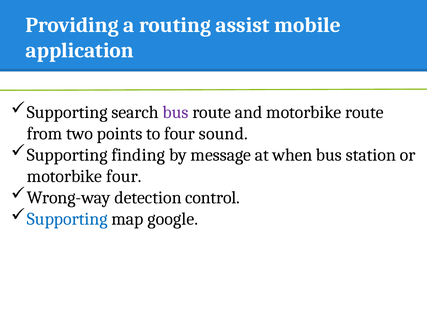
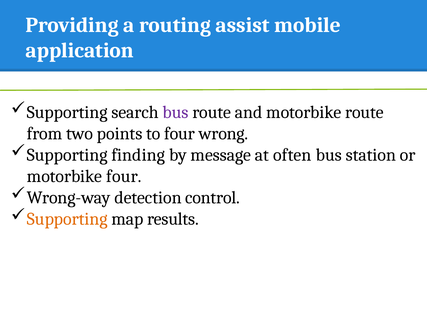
sound: sound -> wrong
when: when -> often
Supporting at (67, 219) colour: blue -> orange
google: google -> results
